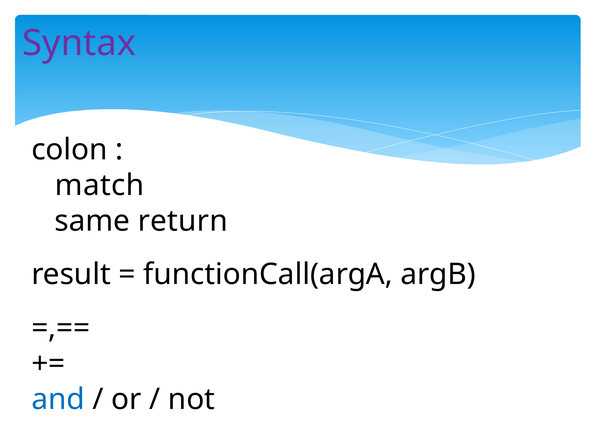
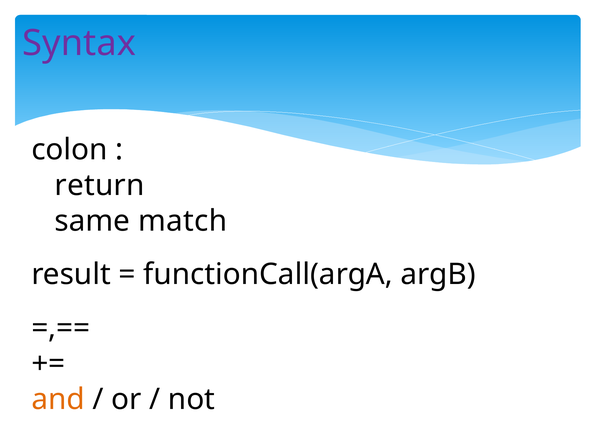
match: match -> return
return: return -> match
and colour: blue -> orange
